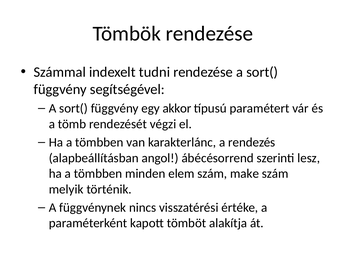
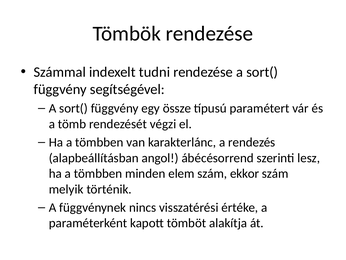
akkor: akkor -> össze
make: make -> ekkor
